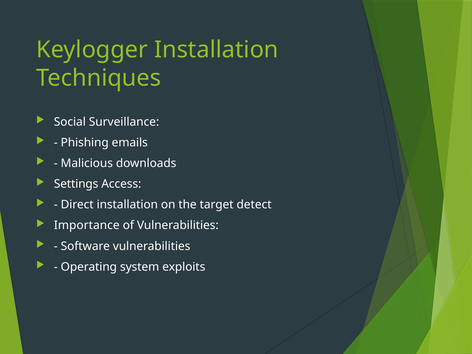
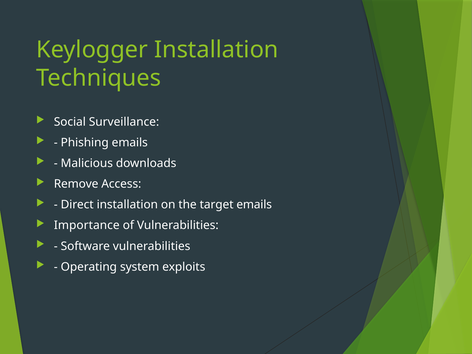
Settings: Settings -> Remove
target detect: detect -> emails
